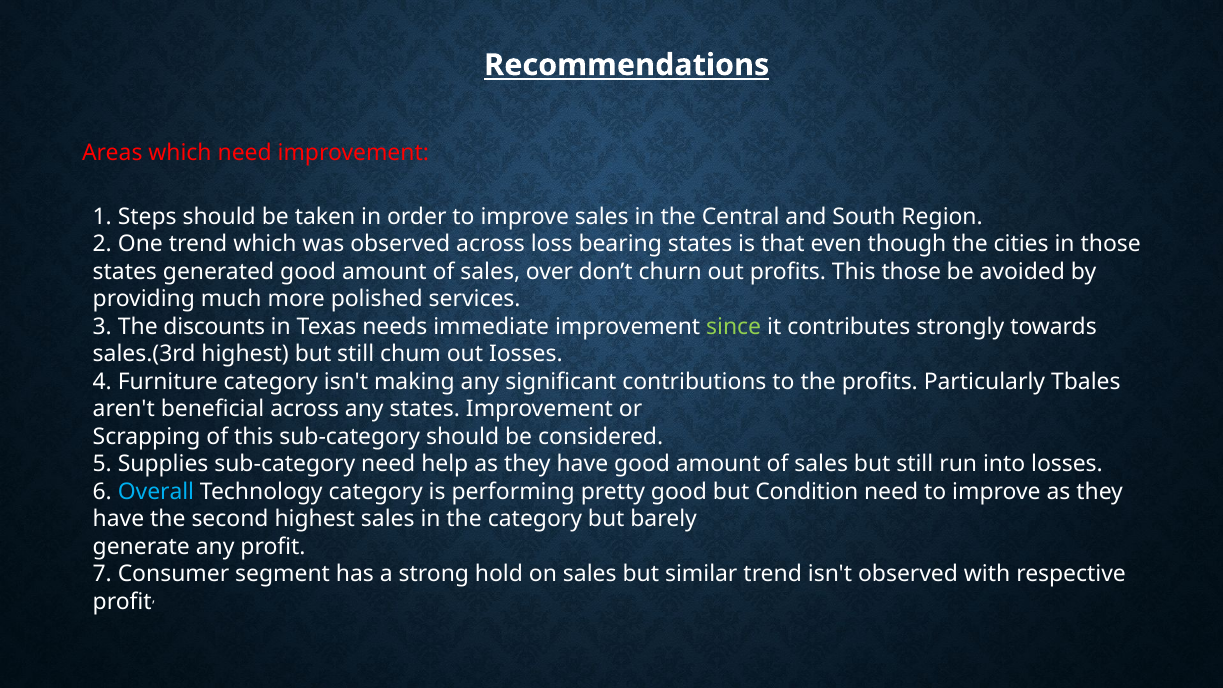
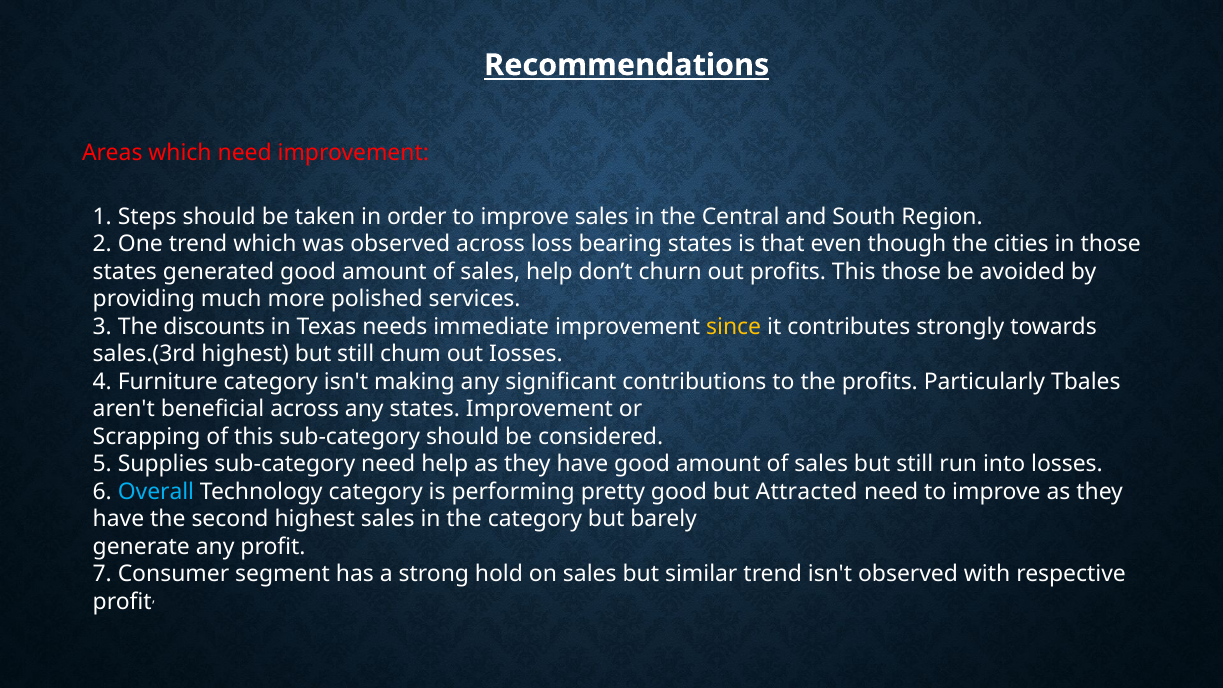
sales over: over -> help
since colour: light green -> yellow
Condition: Condition -> Attracted
